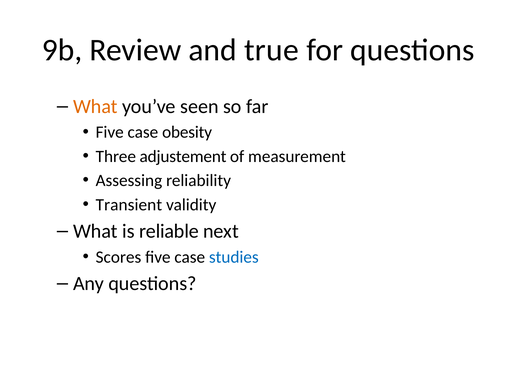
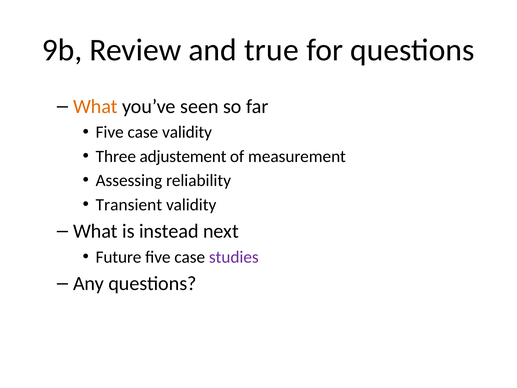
case obesity: obesity -> validity
reliable: reliable -> instead
Scores: Scores -> Future
studies colour: blue -> purple
